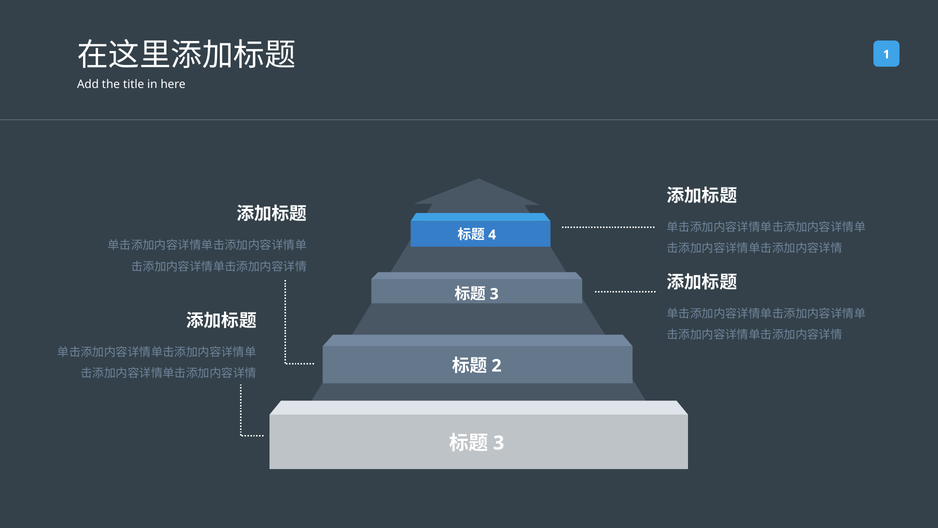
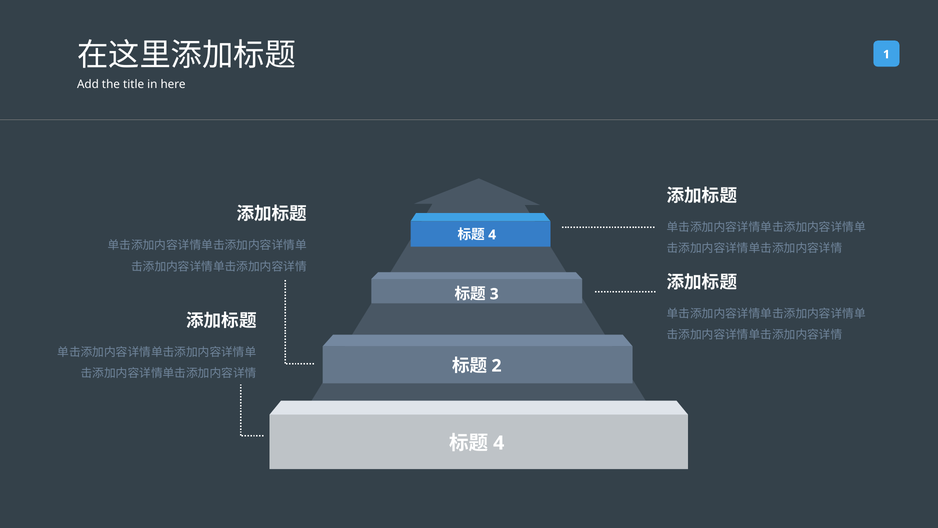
3 at (499, 443): 3 -> 4
